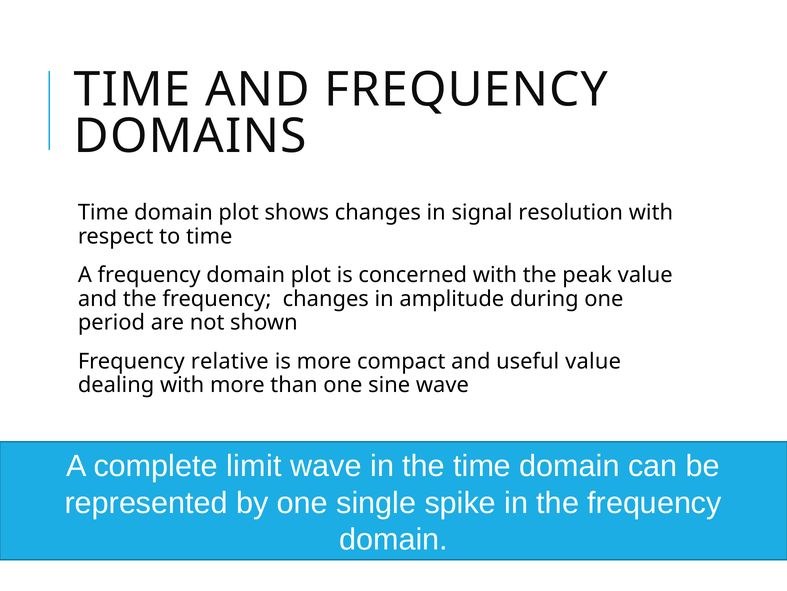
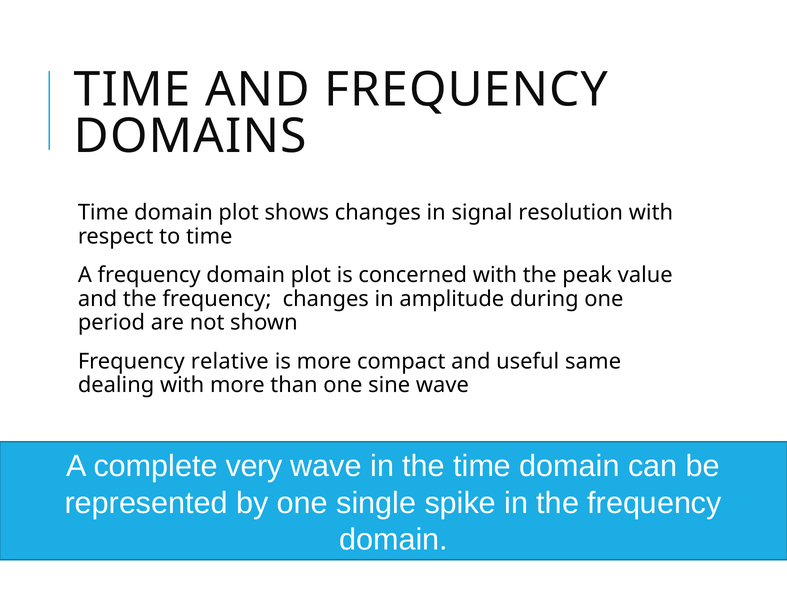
useful value: value -> same
limit: limit -> very
